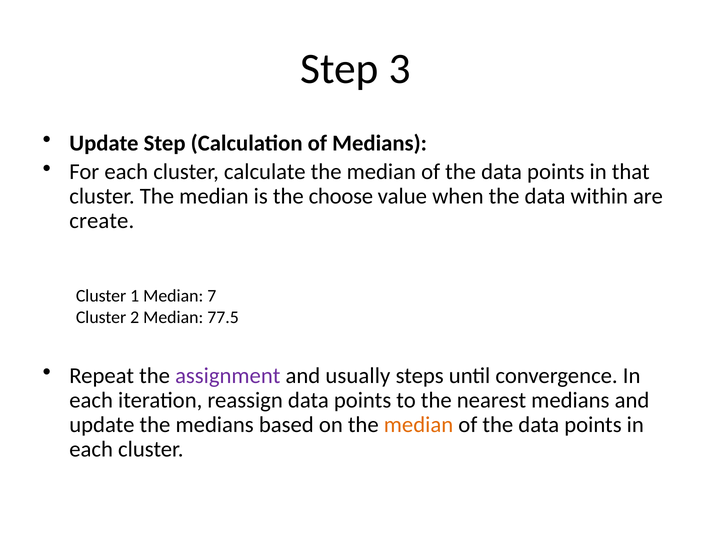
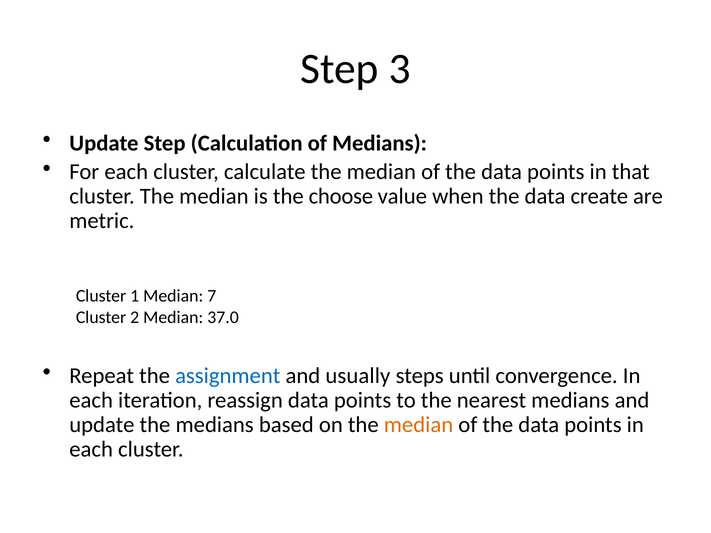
within: within -> create
create: create -> metric
77.5: 77.5 -> 37.0
assignment colour: purple -> blue
